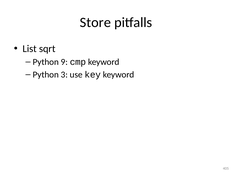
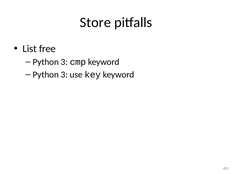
sqrt: sqrt -> free
9 at (64, 62): 9 -> 3
